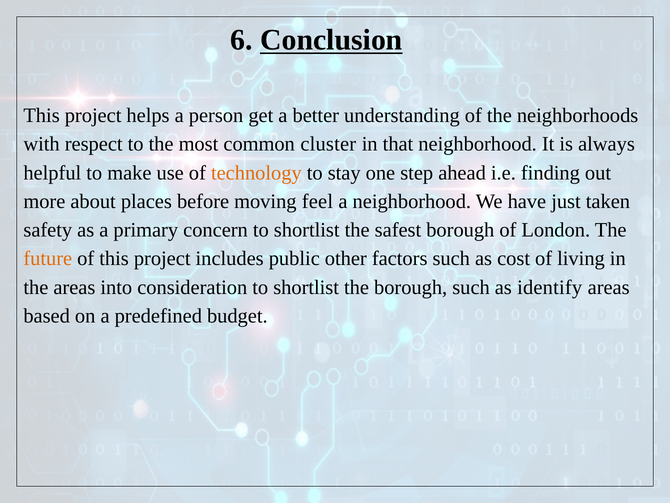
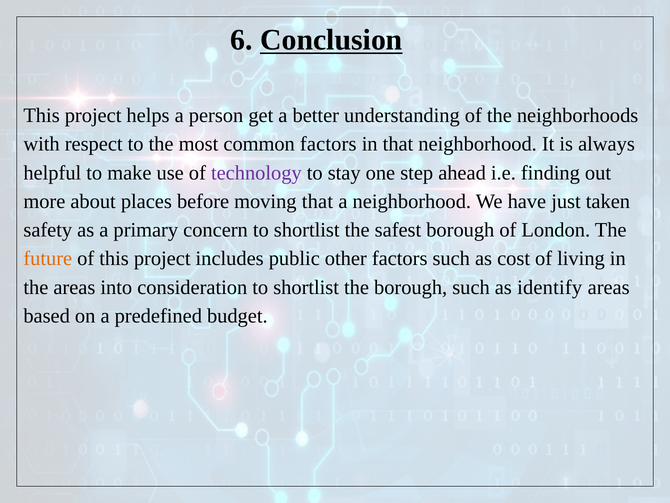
common cluster: cluster -> factors
technology colour: orange -> purple
moving feel: feel -> that
